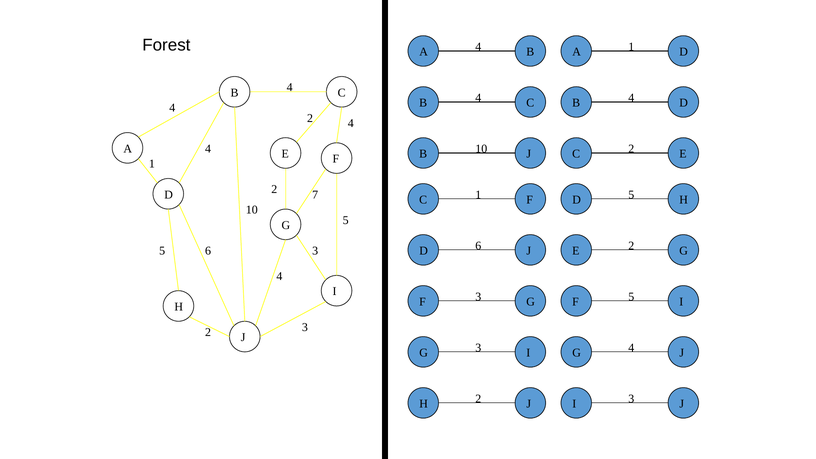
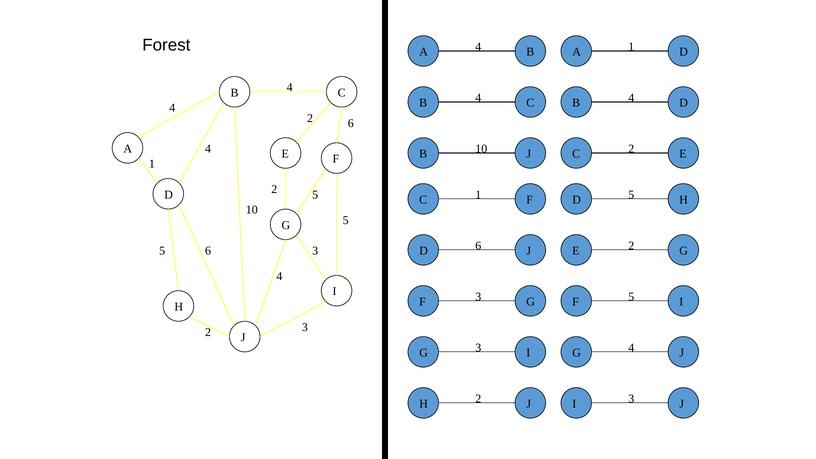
2 4: 4 -> 6
7 at (315, 195): 7 -> 5
